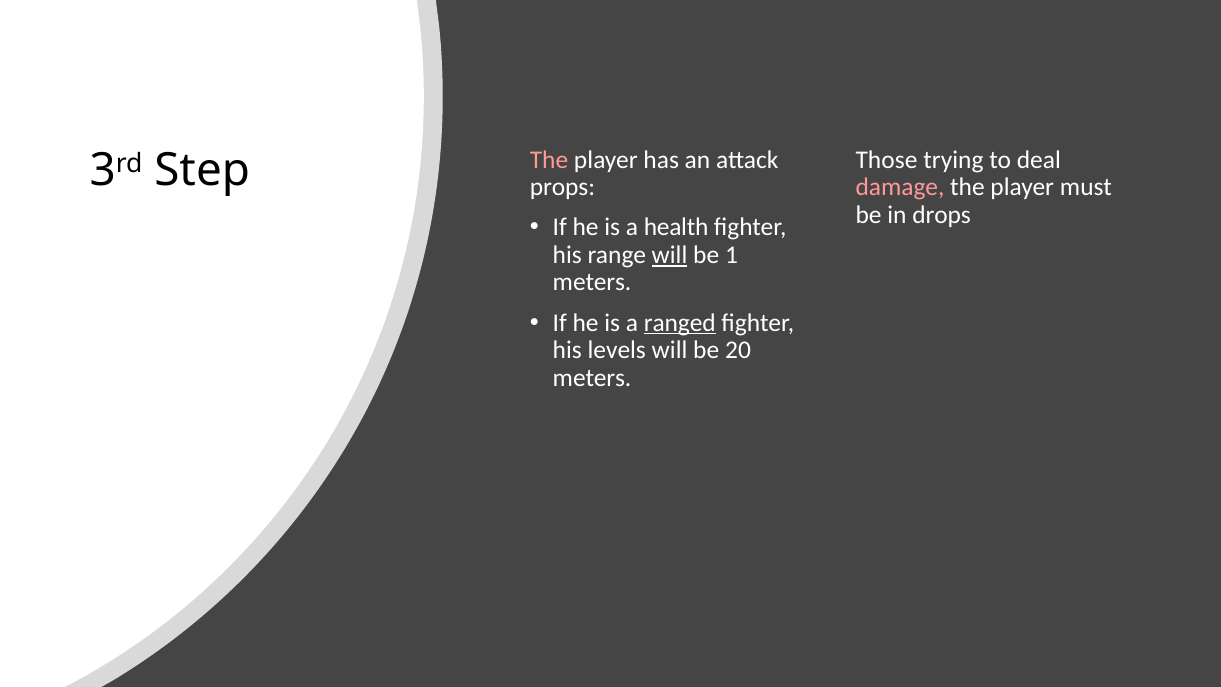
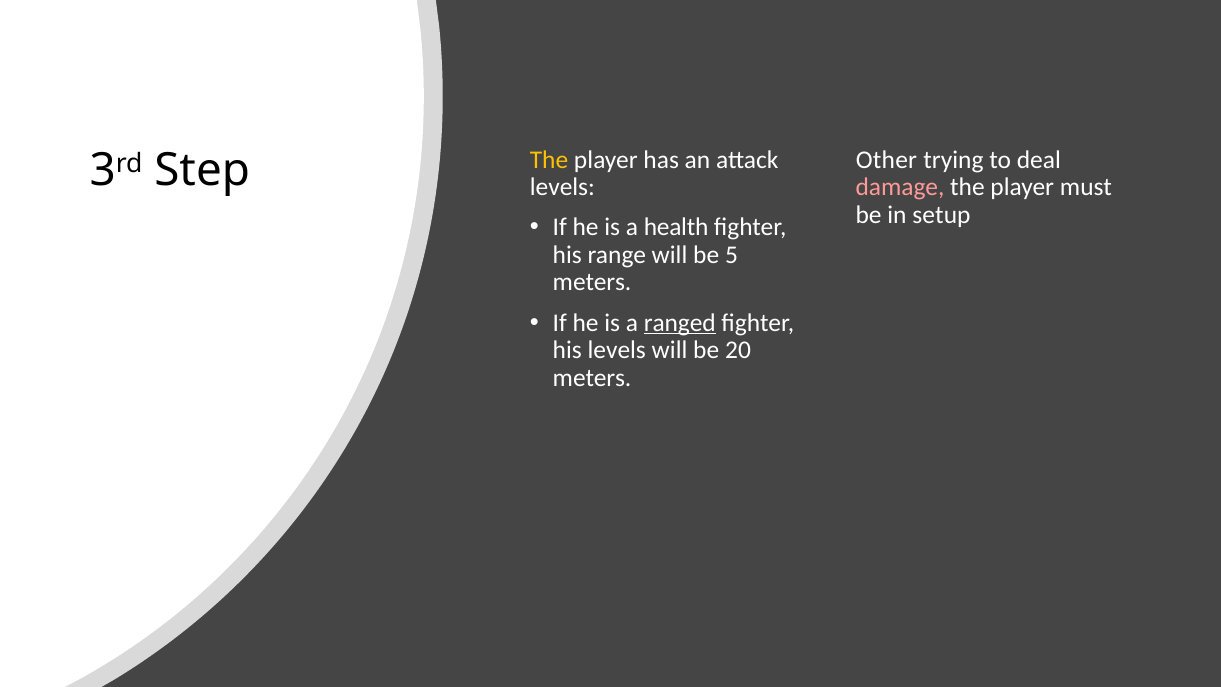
Those: Those -> Other
The at (549, 160) colour: pink -> yellow
props at (562, 187): props -> levels
drops: drops -> setup
will at (670, 255) underline: present -> none
1: 1 -> 5
